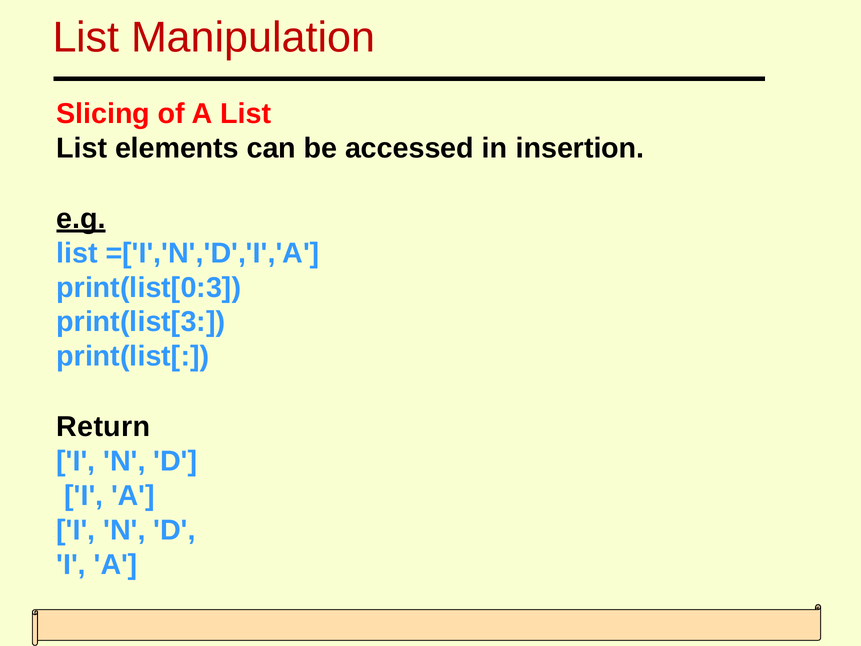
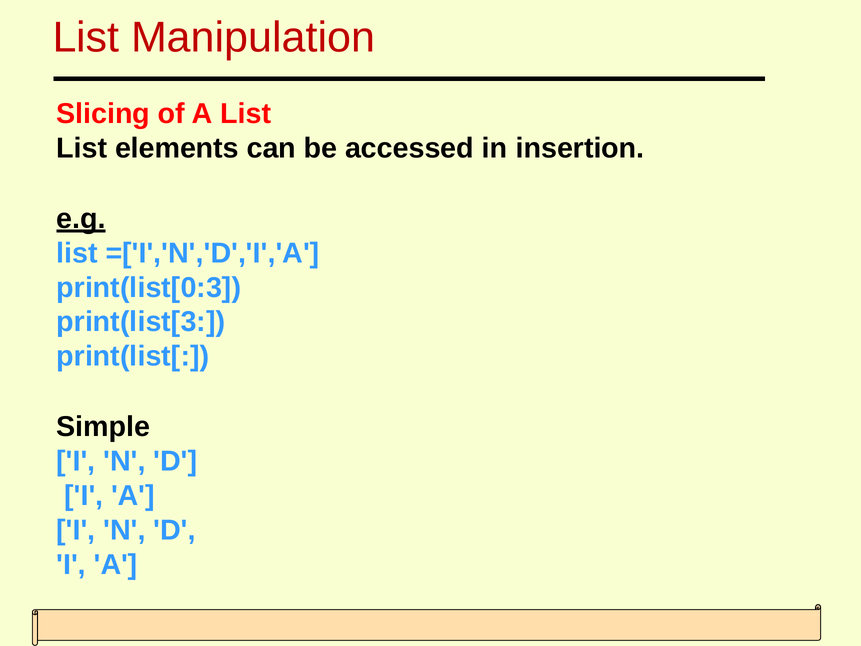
Return: Return -> Simple
